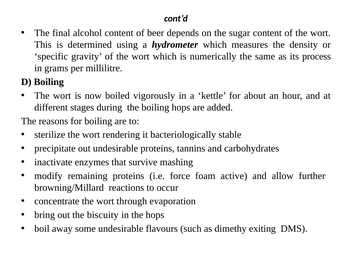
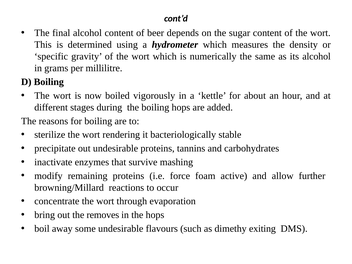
its process: process -> alcohol
biscuity: biscuity -> removes
